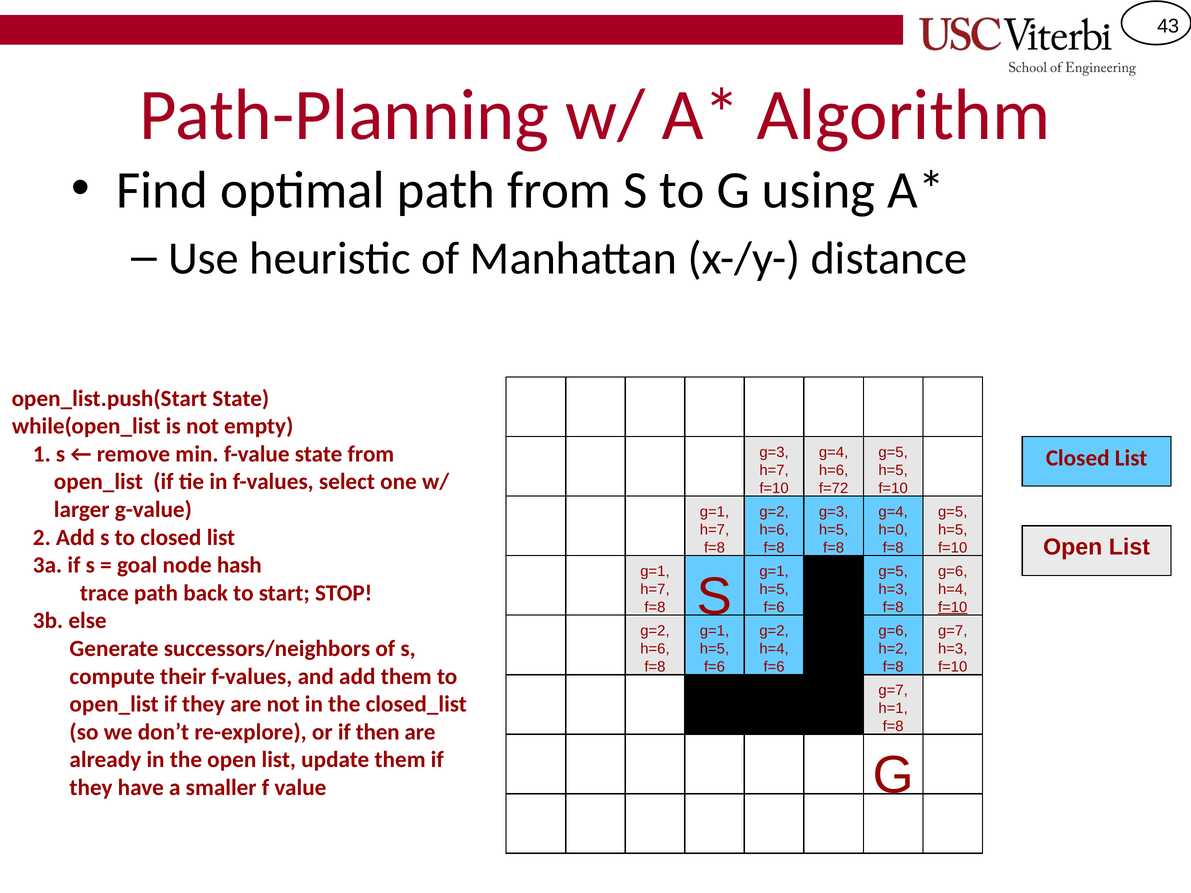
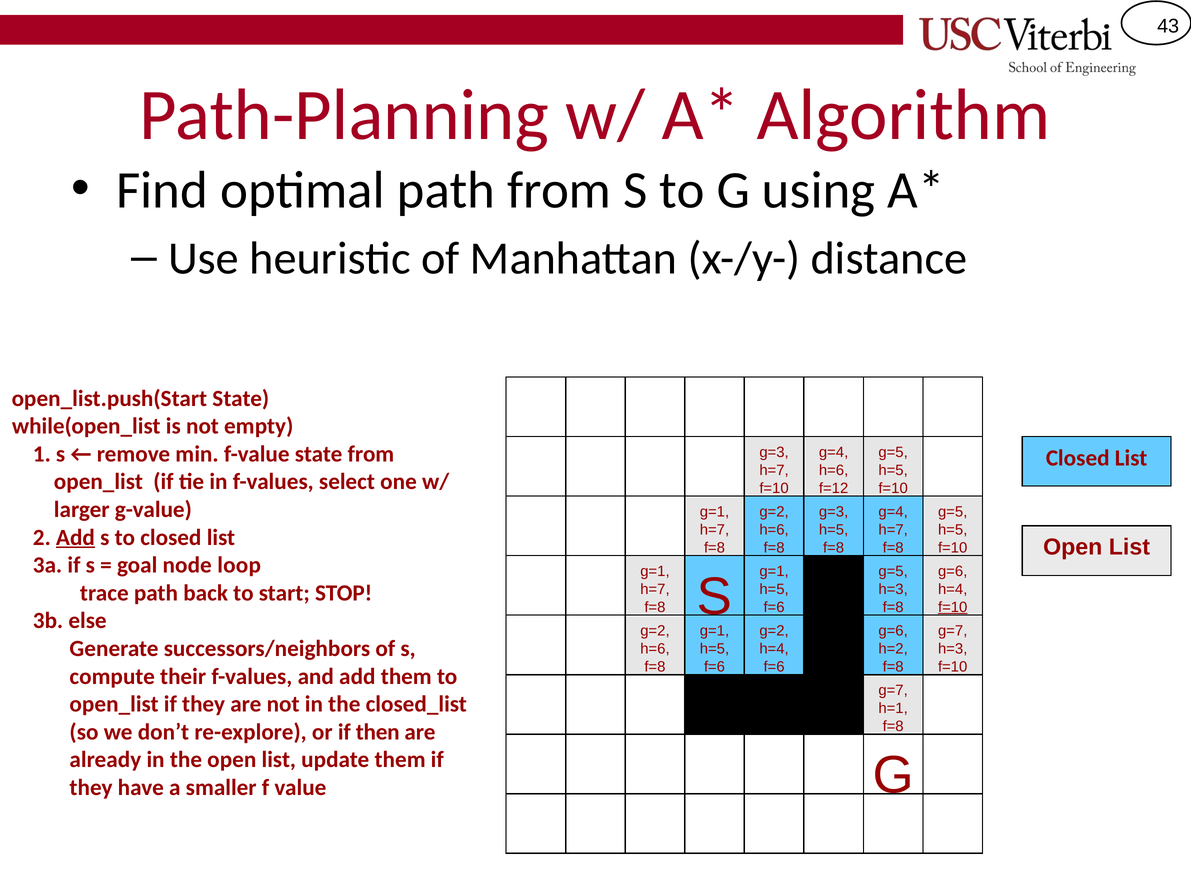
f=72: f=72 -> f=12
h=0 at (893, 530): h=0 -> h=7
Add at (75, 538) underline: none -> present
hash: hash -> loop
